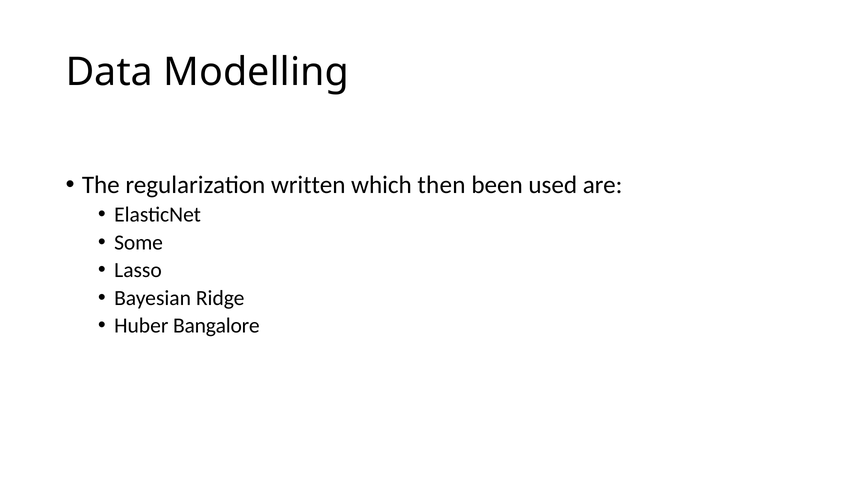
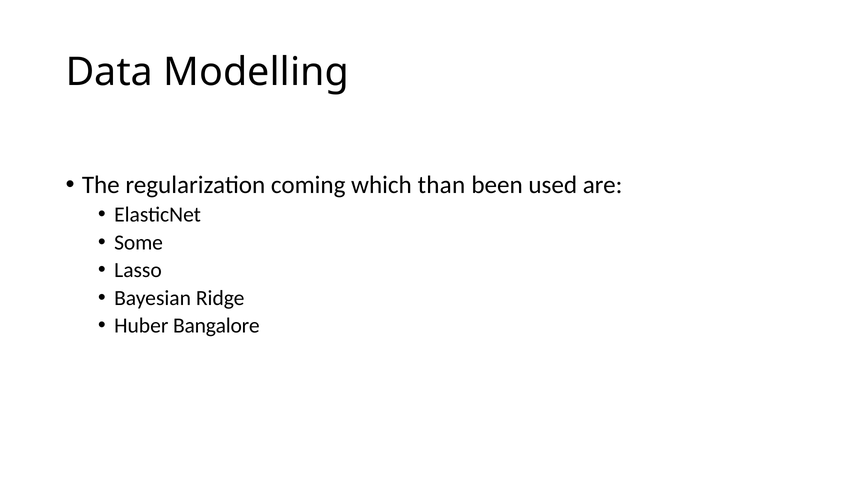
written: written -> coming
then: then -> than
